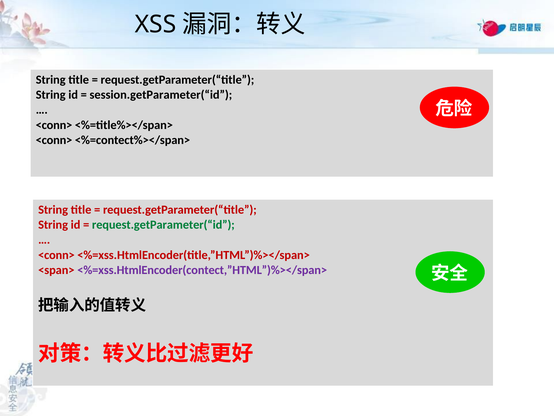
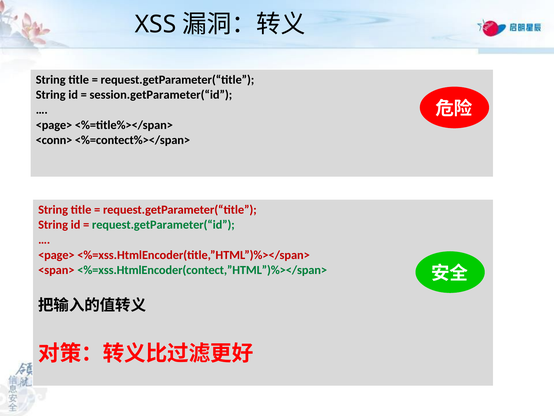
<conn> at (54, 125): <conn> -> <page>
<conn> at (56, 255): <conn> -> <page>
<%=xss.HtmlEncoder(contect,”HTML”)%></span> colour: purple -> green
